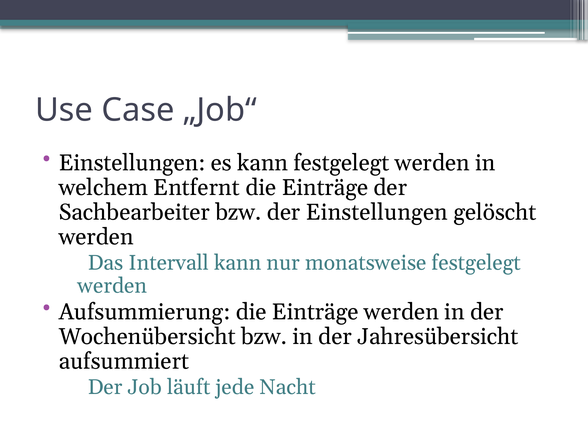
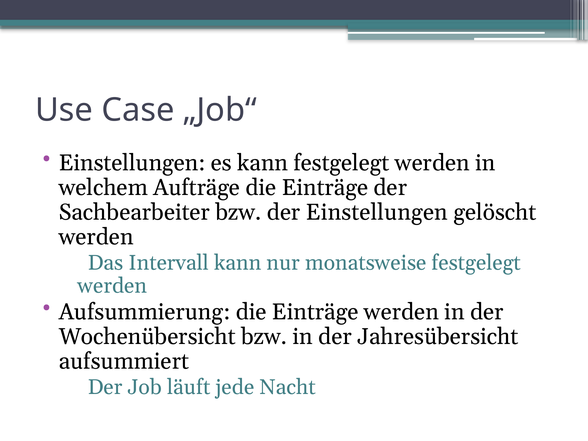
Entfernt: Entfernt -> Aufträge
